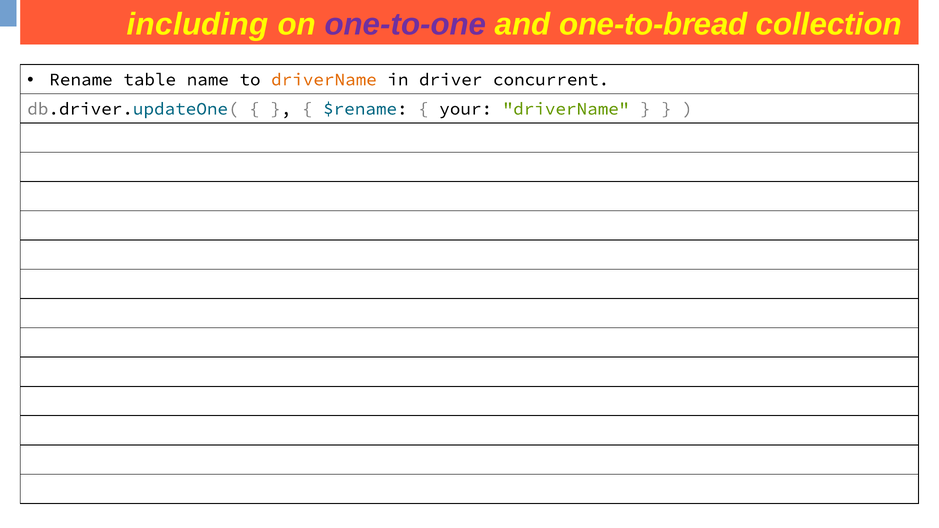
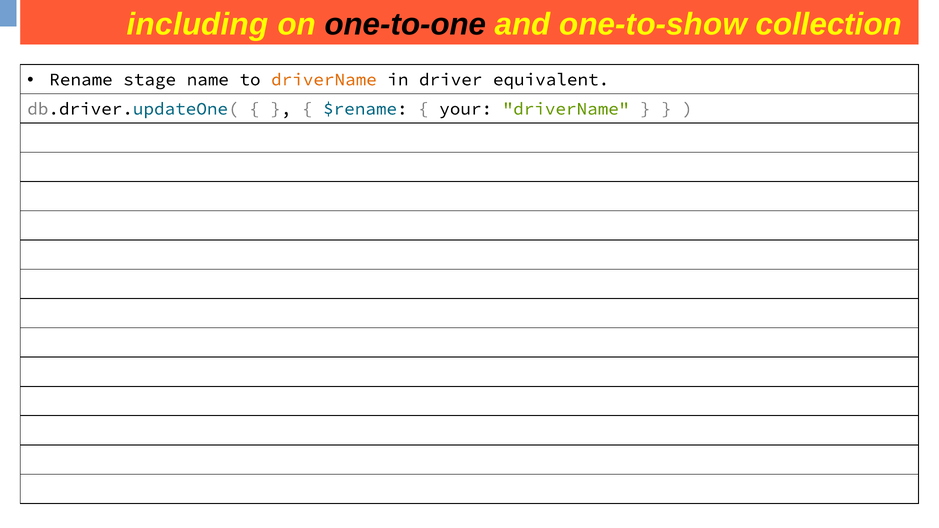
one-to-one colour: purple -> black
one-to-bread: one-to-bread -> one-to-show
table: table -> stage
concurrent: concurrent -> equivalent
